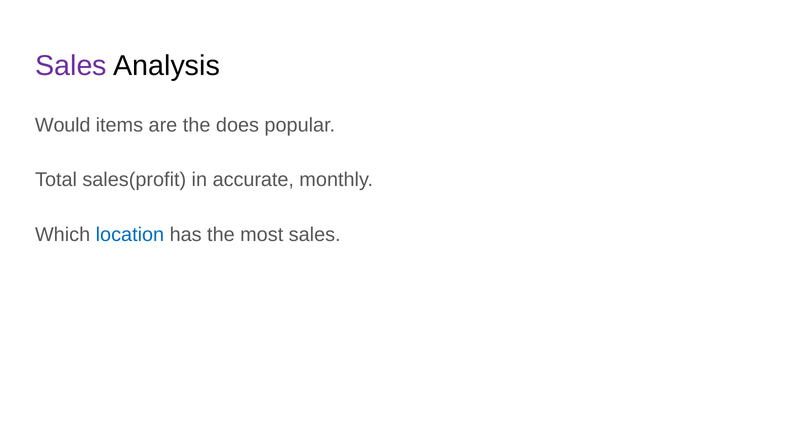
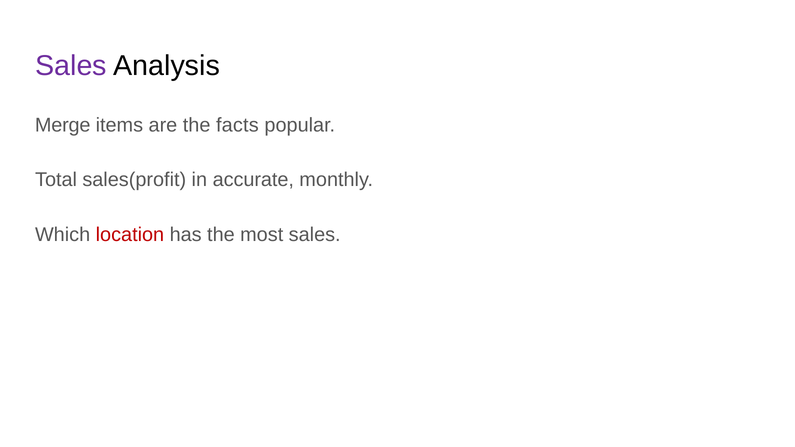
Would: Would -> Merge
does: does -> facts
location colour: blue -> red
